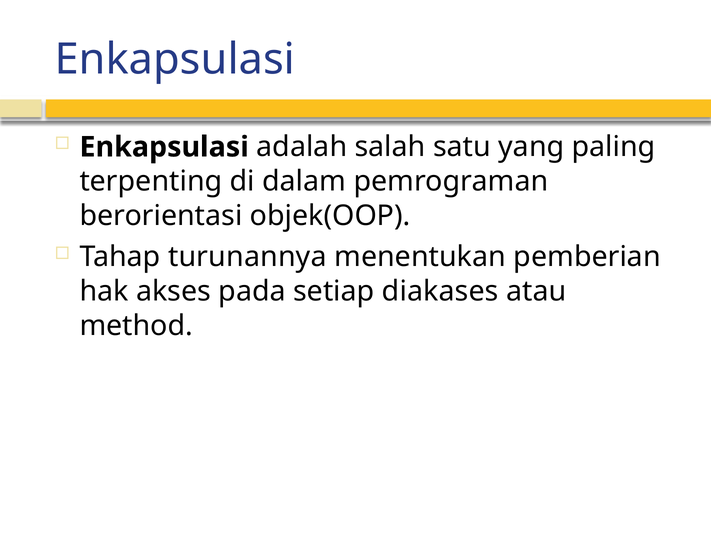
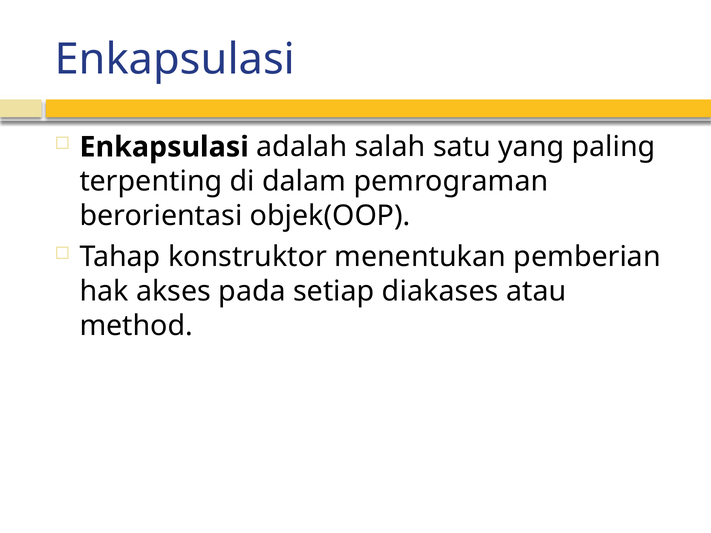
turunannya: turunannya -> konstruktor
